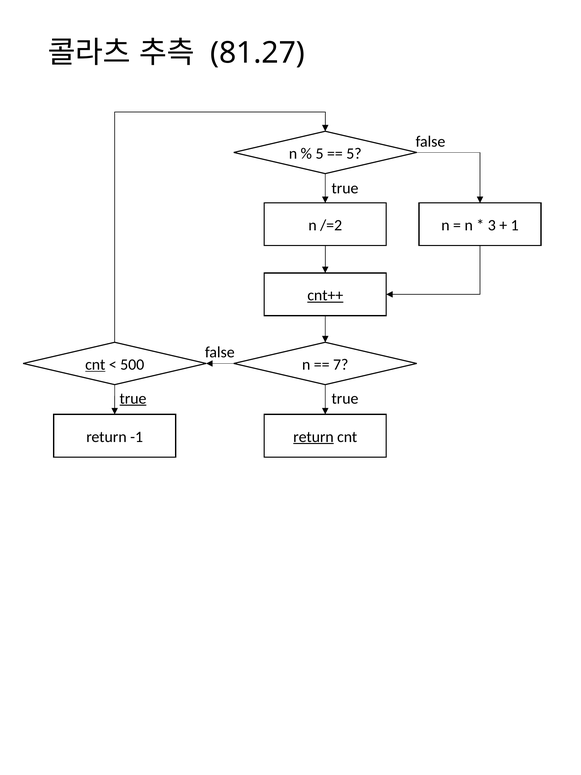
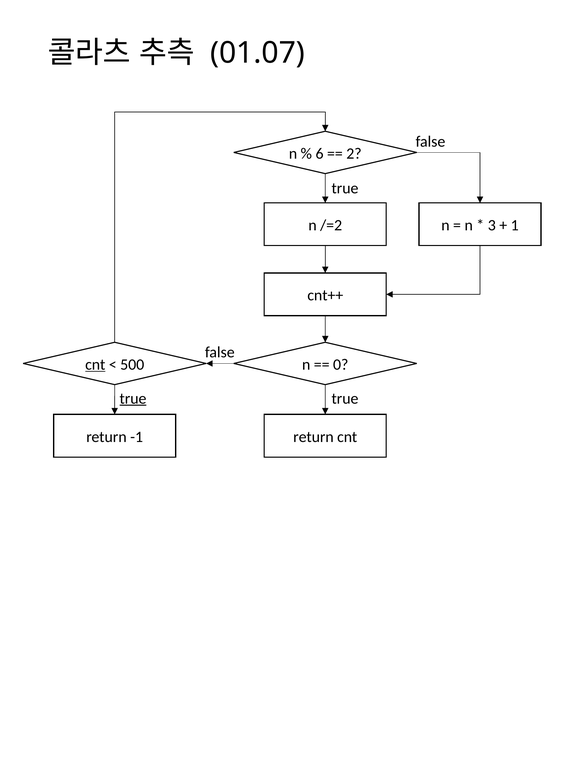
81.27: 81.27 -> 01.07
5 at (320, 153): 5 -> 6
5 at (354, 153): 5 -> 2
cnt++ underline: present -> none
7: 7 -> 0
return at (313, 437) underline: present -> none
